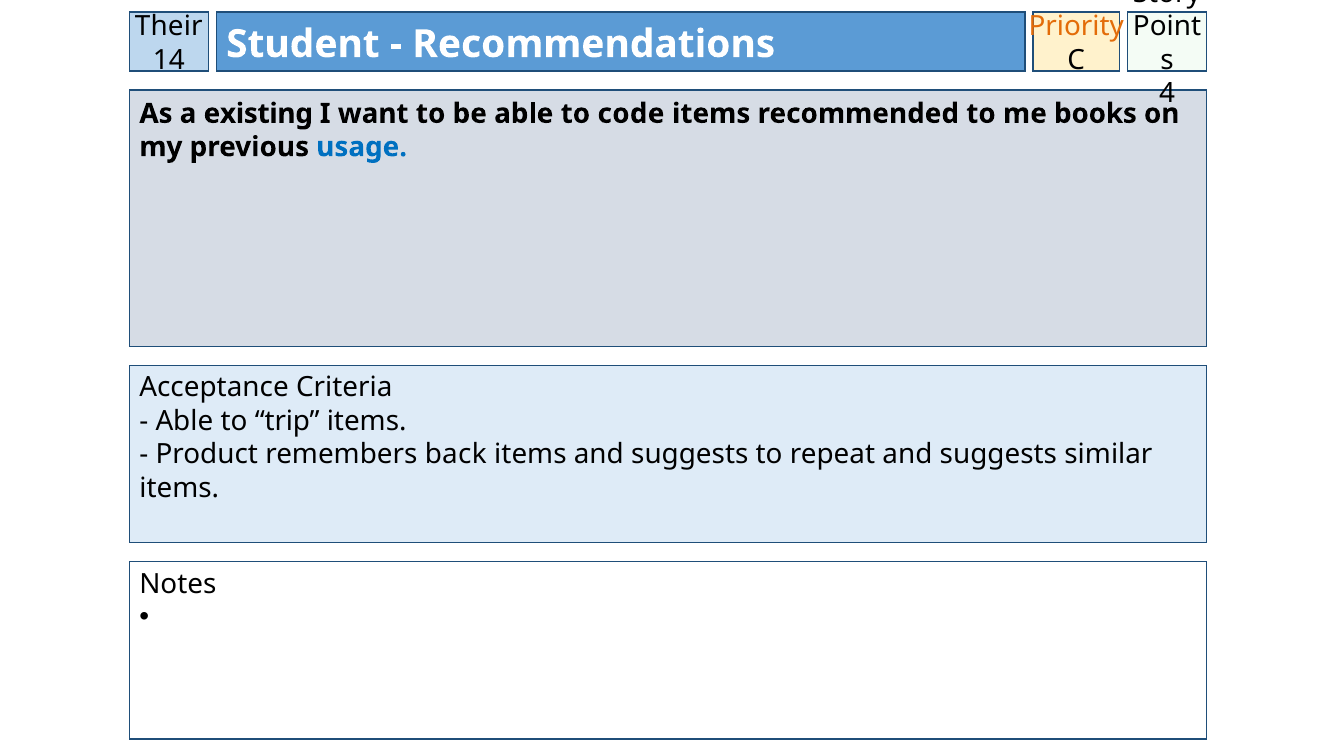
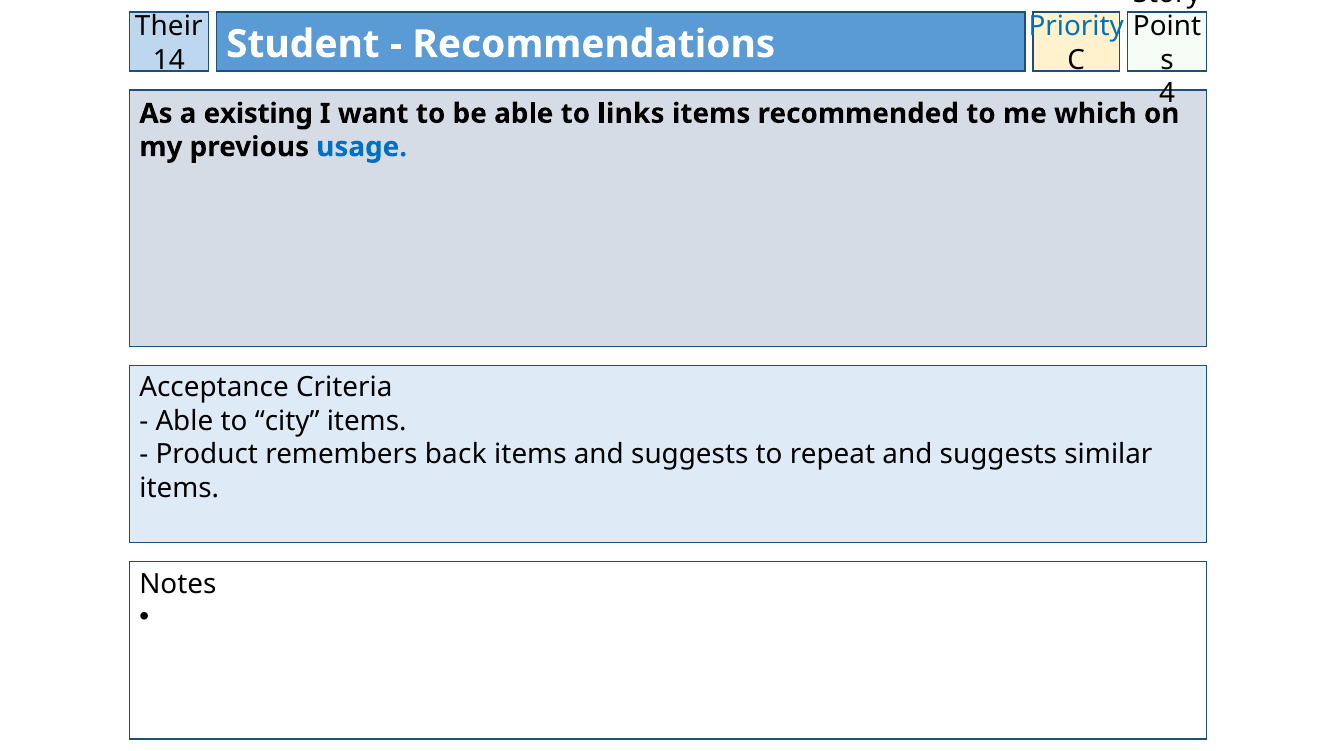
Priority colour: orange -> blue
code: code -> links
books: books -> which
trip: trip -> city
